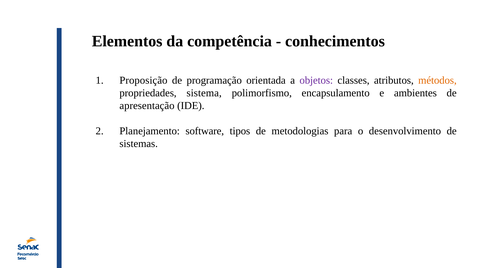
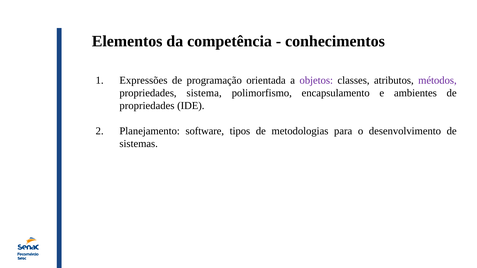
Proposição: Proposição -> Expressões
métodos colour: orange -> purple
apresentação at (147, 106): apresentação -> propriedades
